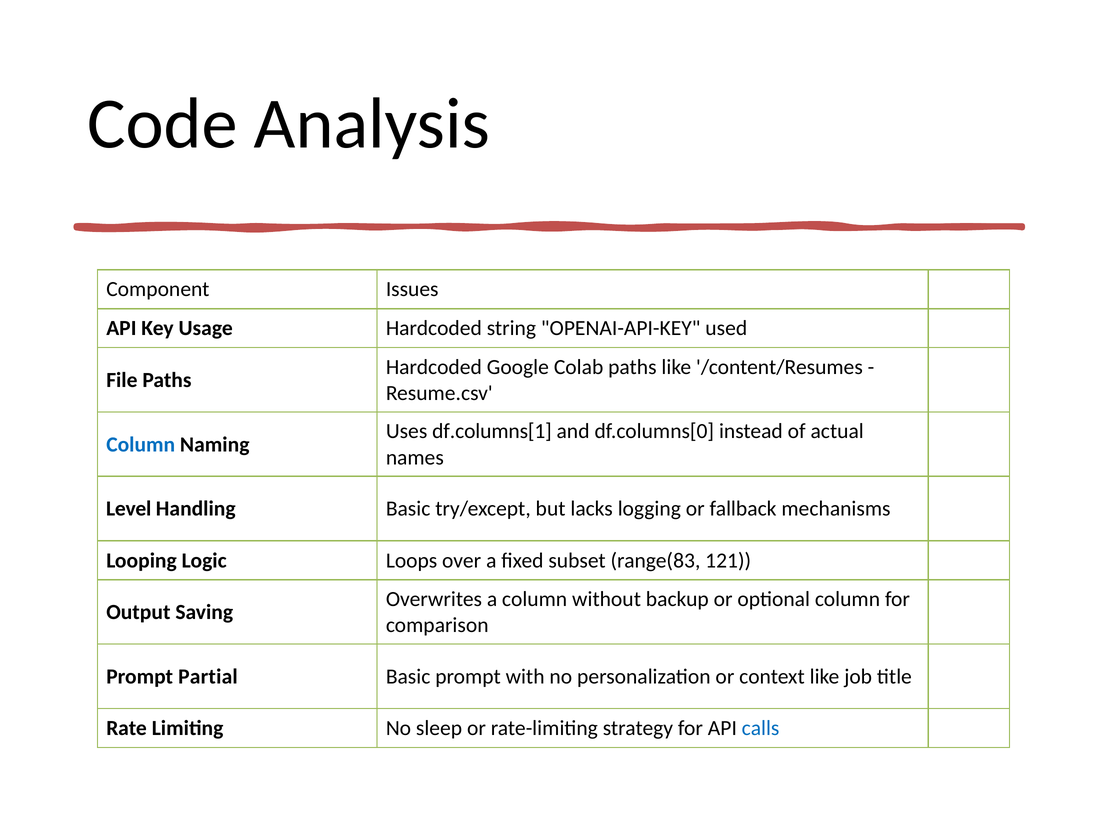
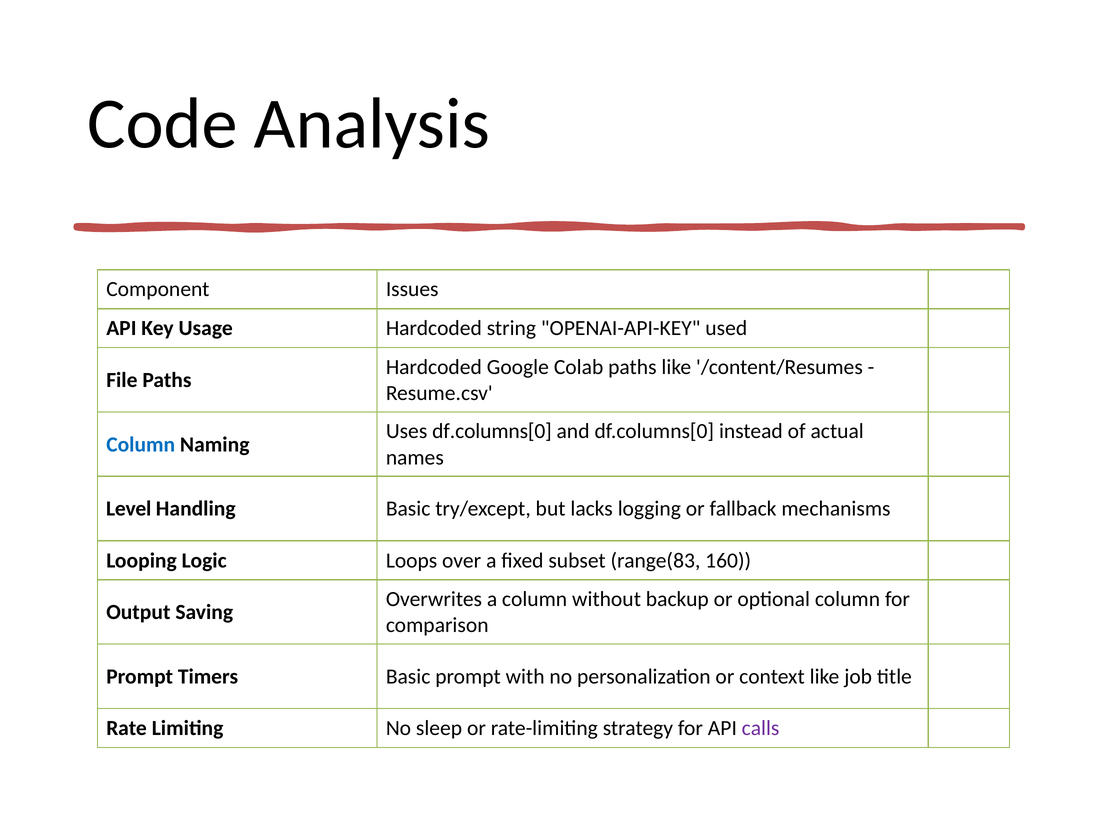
Uses df.columns[1: df.columns[1 -> df.columns[0
121: 121 -> 160
Partial: Partial -> Timers
calls colour: blue -> purple
